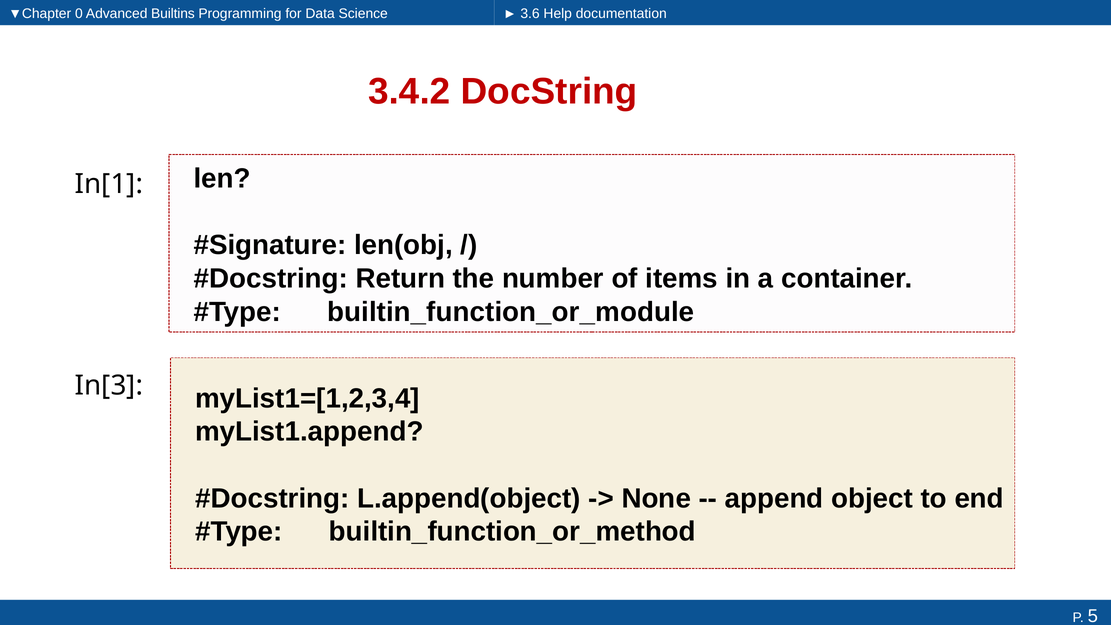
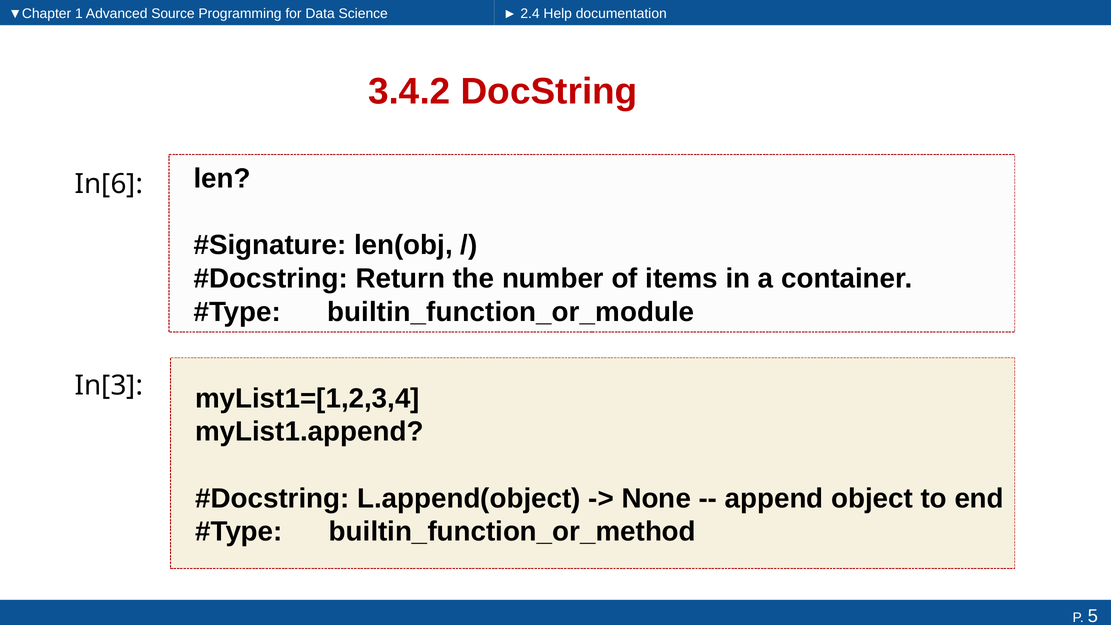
0: 0 -> 1
Builtins: Builtins -> Source
3.6: 3.6 -> 2.4
In[1: In[1 -> In[6
